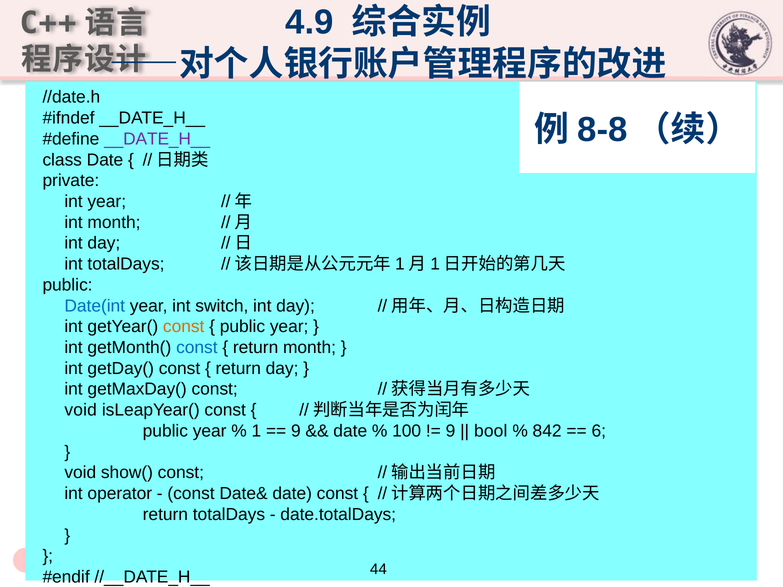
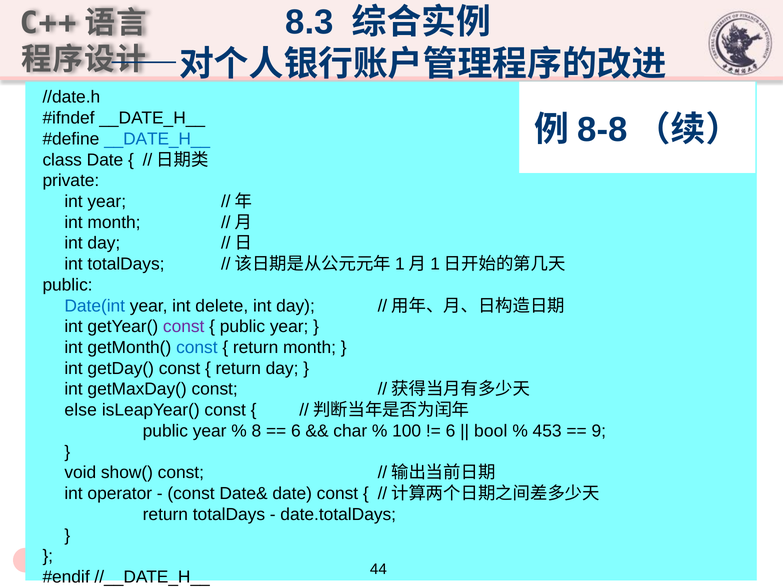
4.9: 4.9 -> 8.3
__DATE_H__ at (157, 139) colour: purple -> blue
switch: switch -> delete
const at (184, 327) colour: orange -> purple
void at (81, 410): void -> else
1: 1 -> 8
9 at (296, 431): 9 -> 6
date at (350, 431): date -> char
9 at (451, 431): 9 -> 6
842: 842 -> 453
6: 6 -> 9
